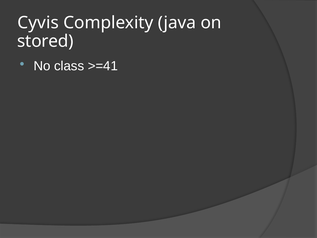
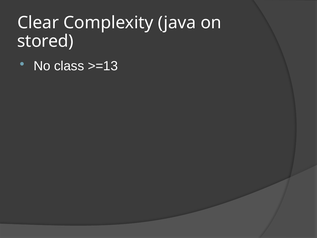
Cyvis: Cyvis -> Clear
>=41: >=41 -> >=13
